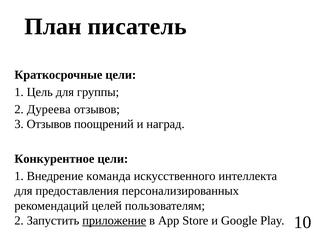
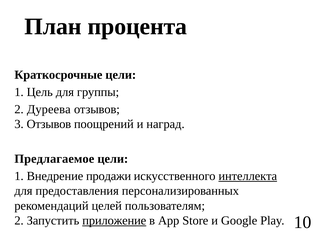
писатель: писатель -> процента
Конкурентное: Конкурентное -> Предлагаемое
команда: команда -> продажи
интеллекта underline: none -> present
